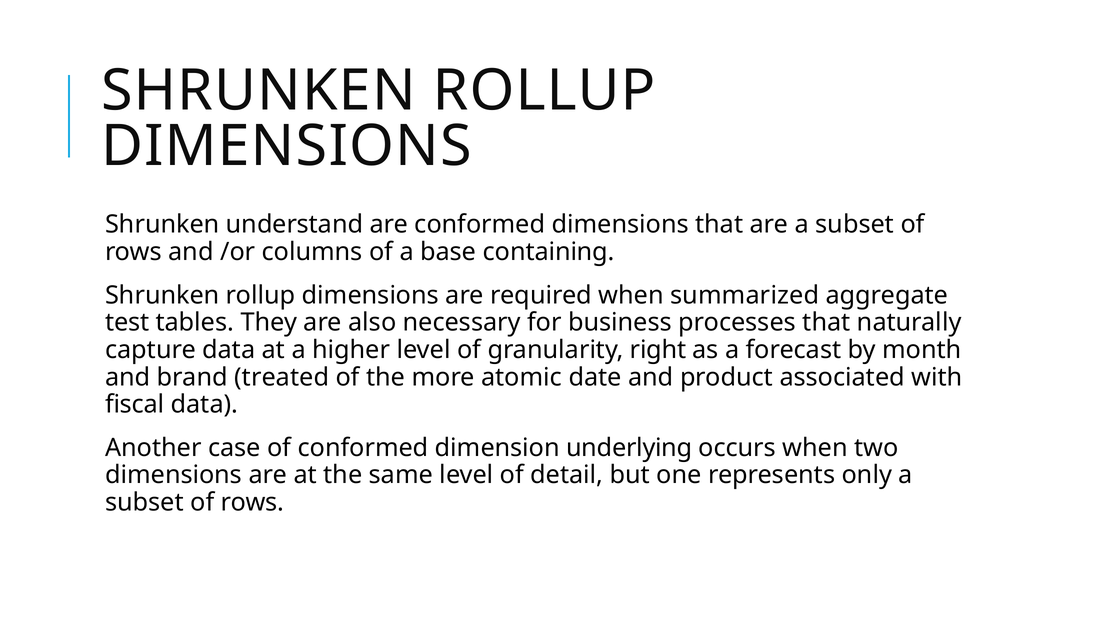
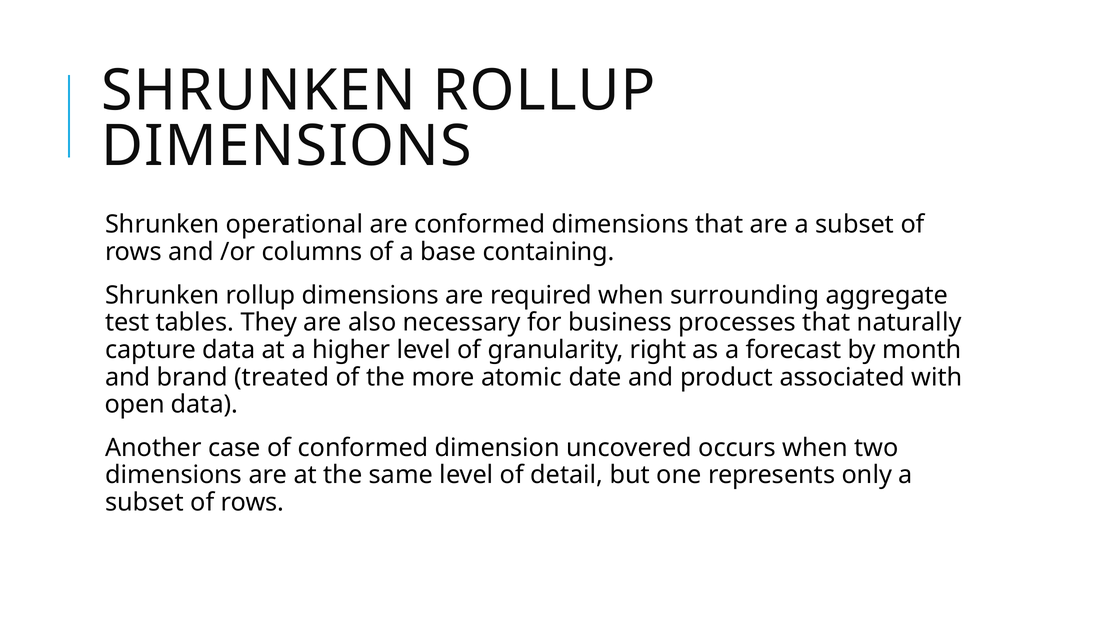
understand: understand -> operational
summarized: summarized -> surrounding
fiscal: fiscal -> open
underlying: underlying -> uncovered
